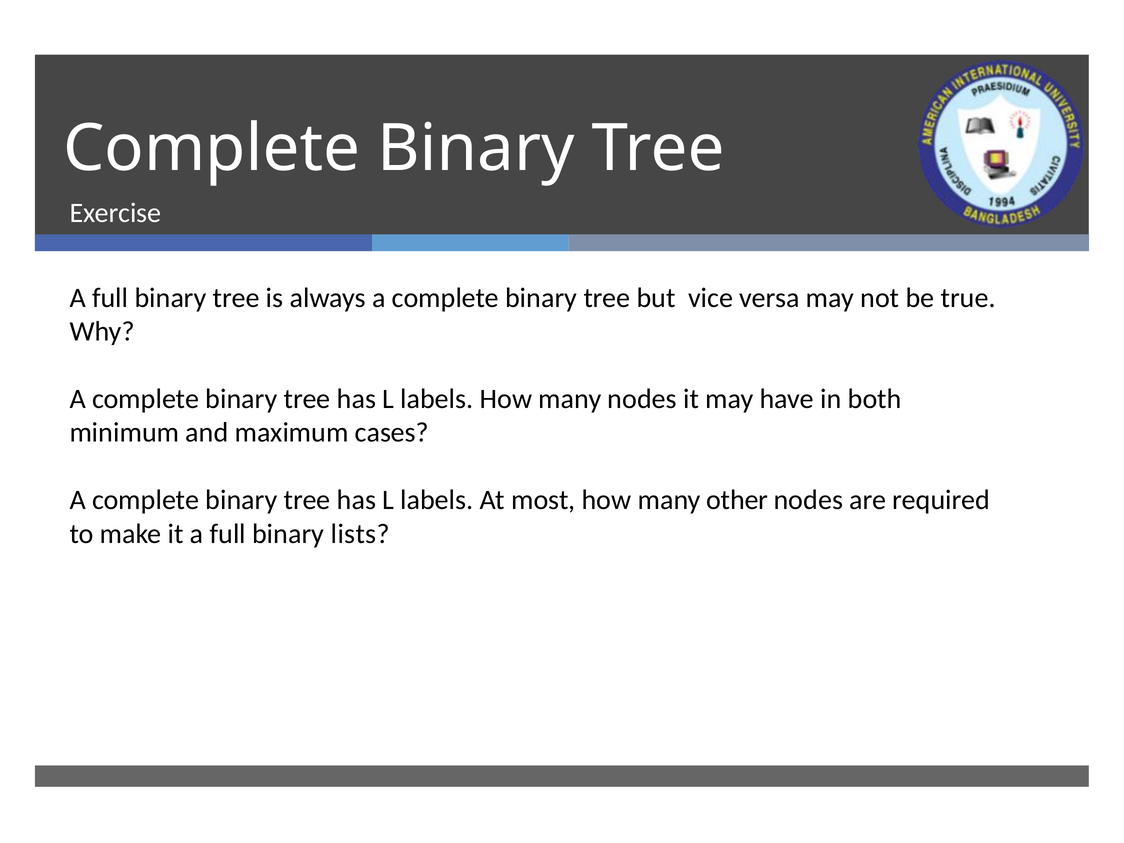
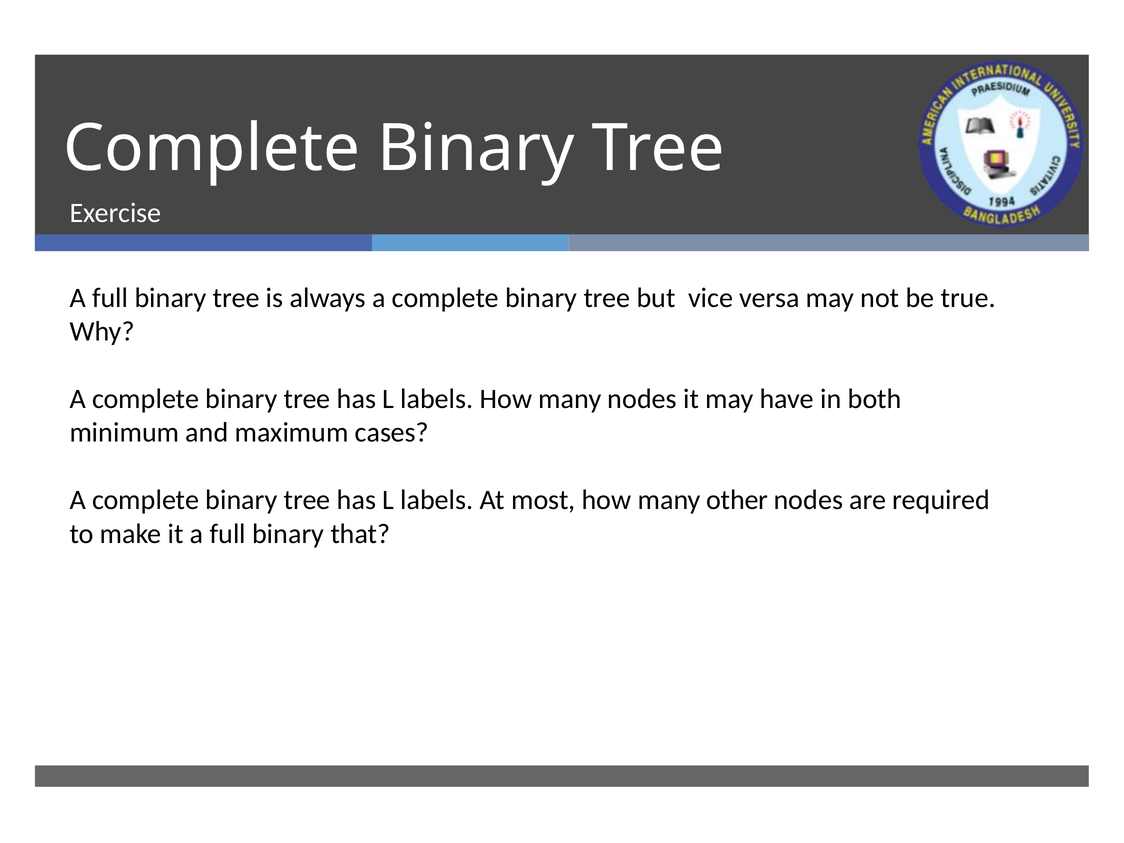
lists: lists -> that
